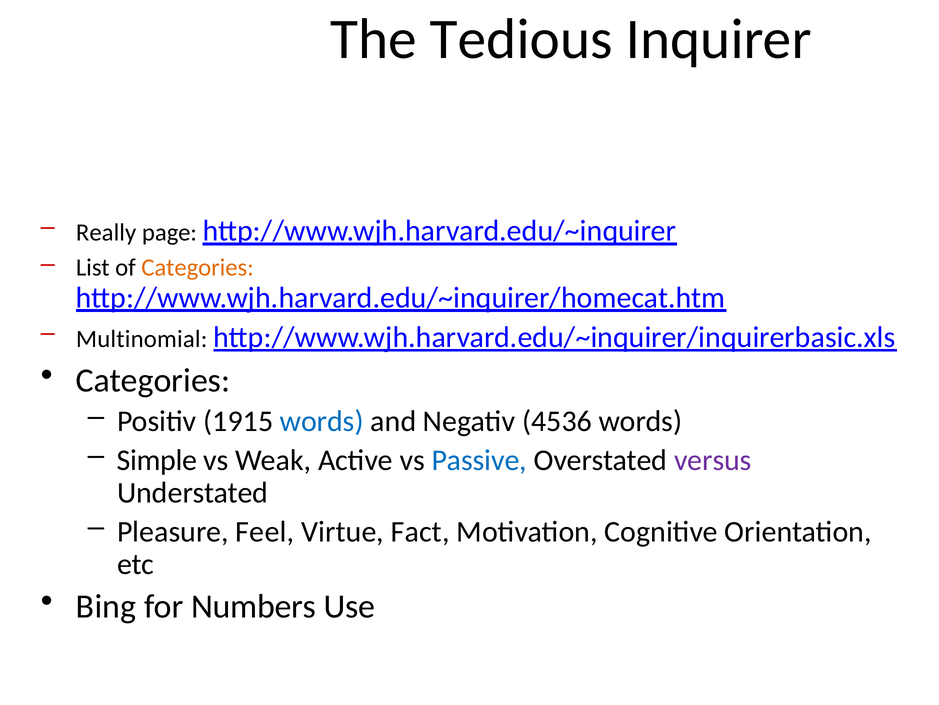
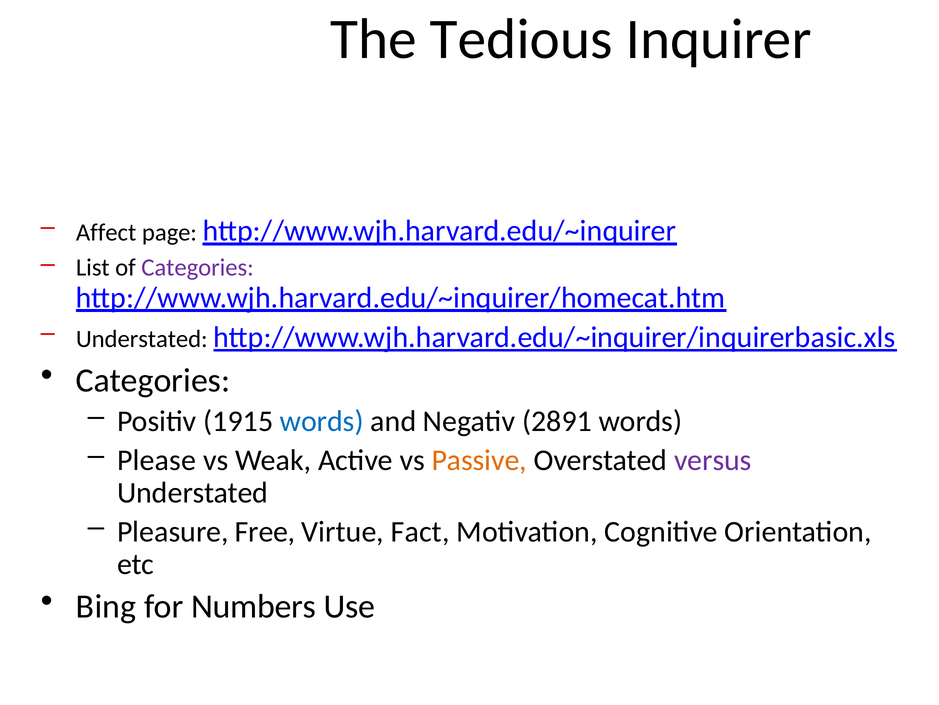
Really: Really -> Affect
Categories at (198, 267) colour: orange -> purple
Multinomial at (142, 339): Multinomial -> Understated
4536: 4536 -> 2891
Simple: Simple -> Please
Passive colour: blue -> orange
Feel: Feel -> Free
